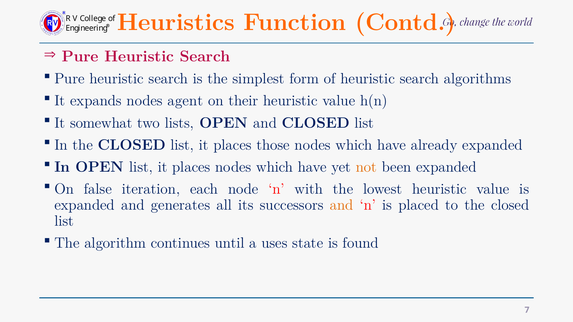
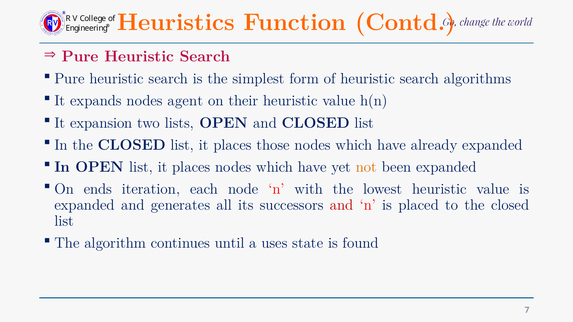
somewhat: somewhat -> expansion
false: false -> ends
and at (342, 205) colour: orange -> red
